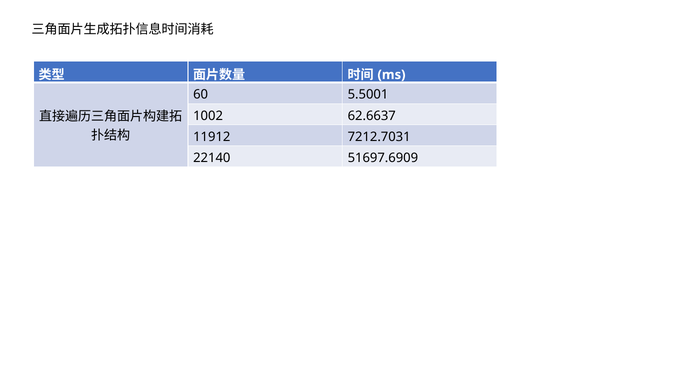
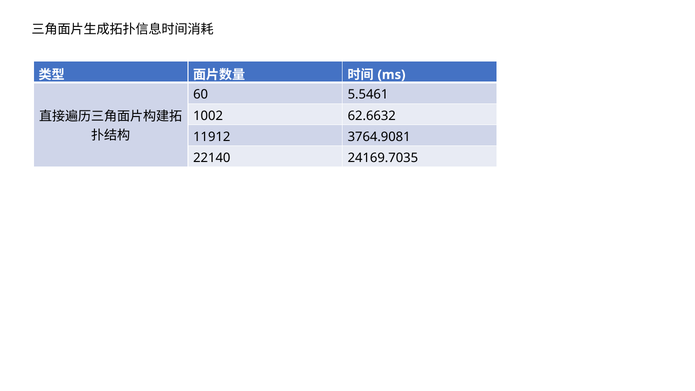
5.5001: 5.5001 -> 5.5461
62.6637: 62.6637 -> 62.6632
7212.7031: 7212.7031 -> 3764.9081
51697.6909: 51697.6909 -> 24169.7035
